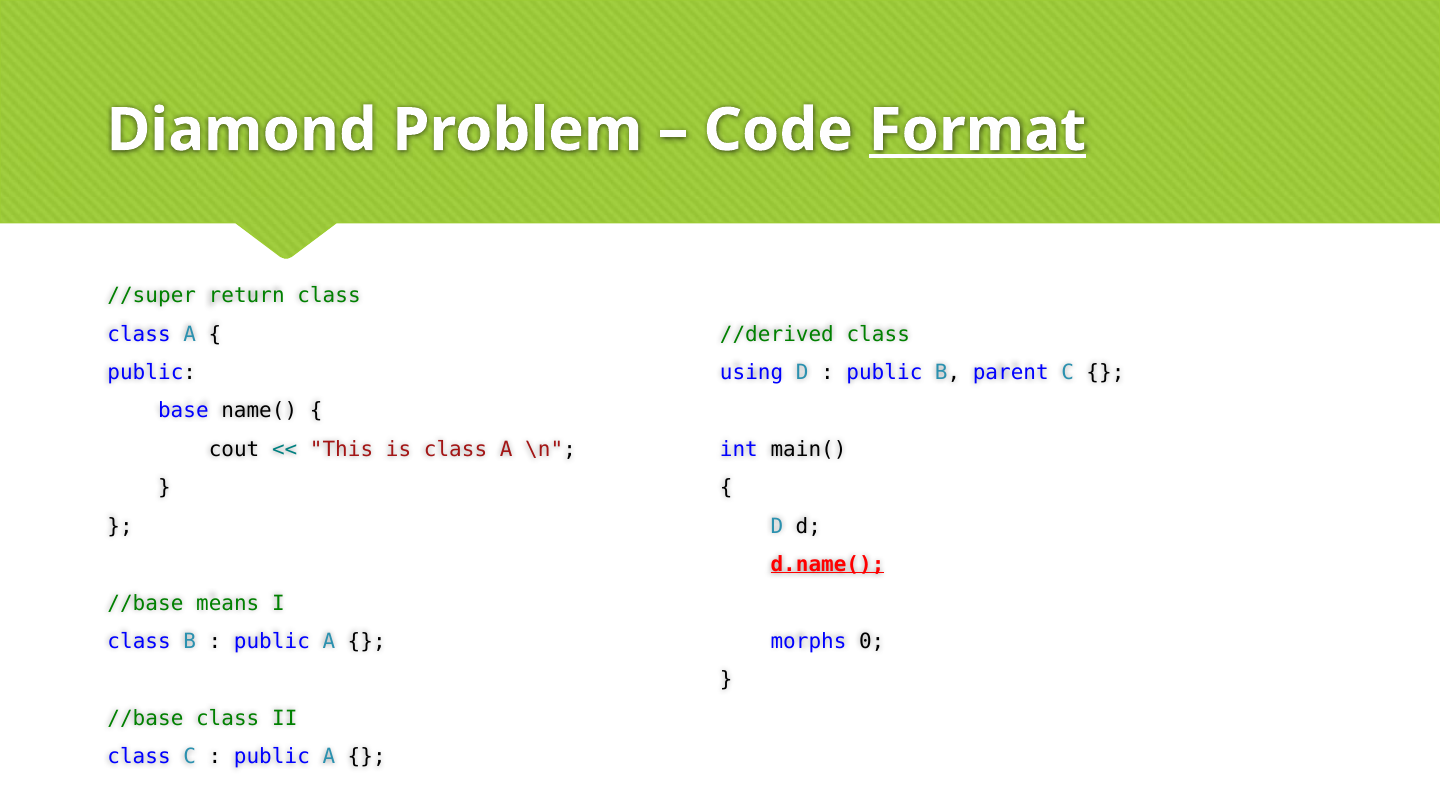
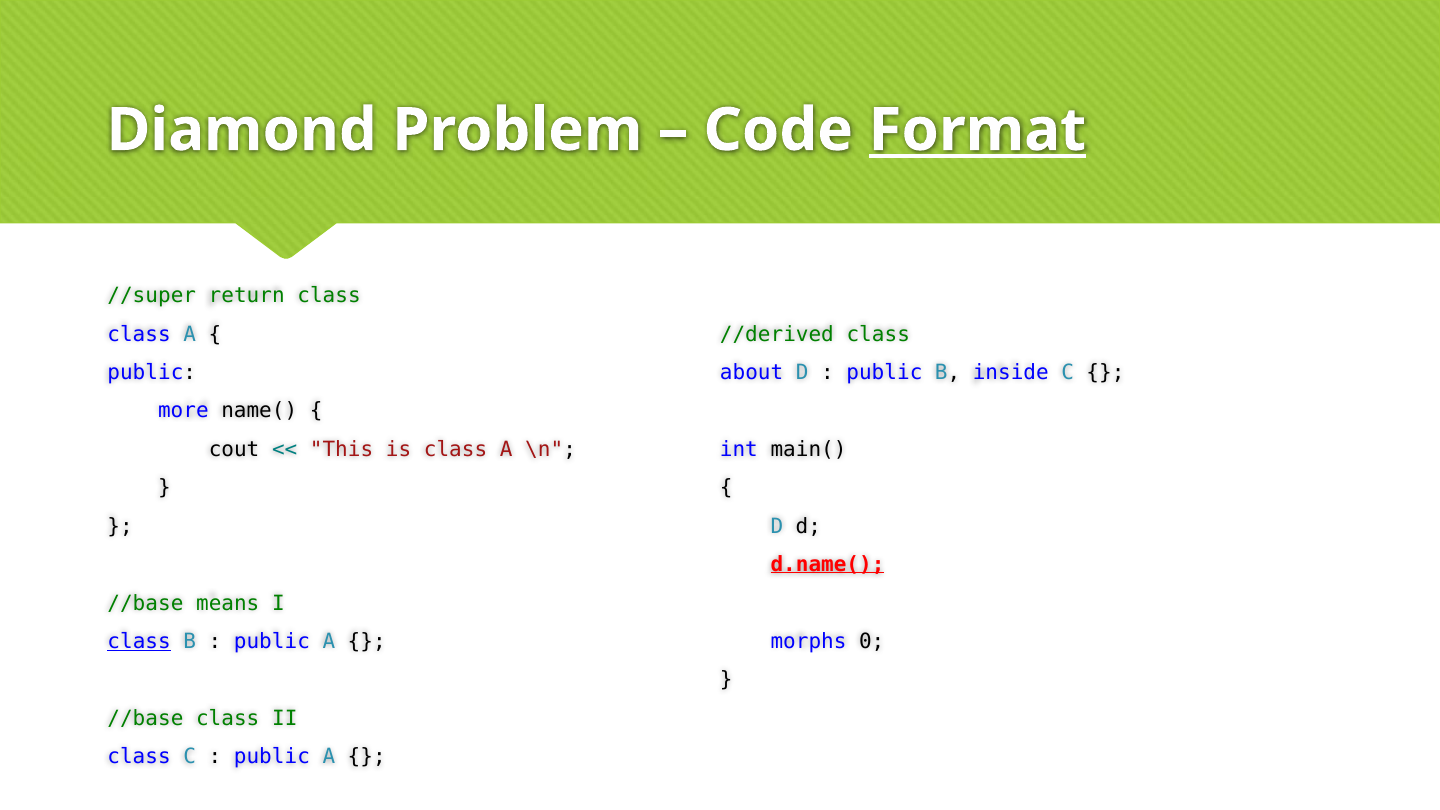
using: using -> about
parent: parent -> inside
base: base -> more
class at (139, 642) underline: none -> present
